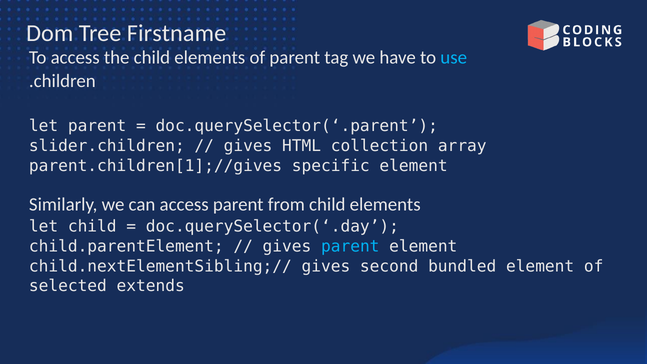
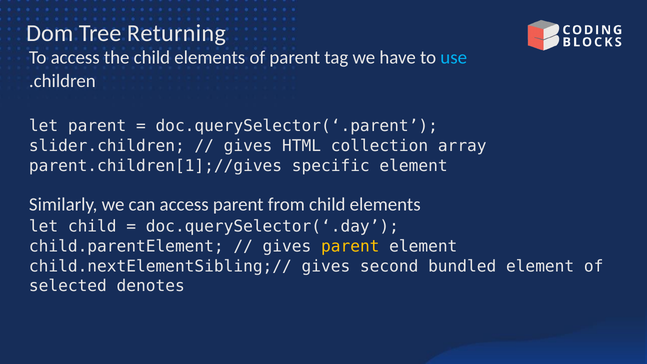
Firstname: Firstname -> Returning
parent at (350, 246) colour: light blue -> yellow
extends: extends -> denotes
